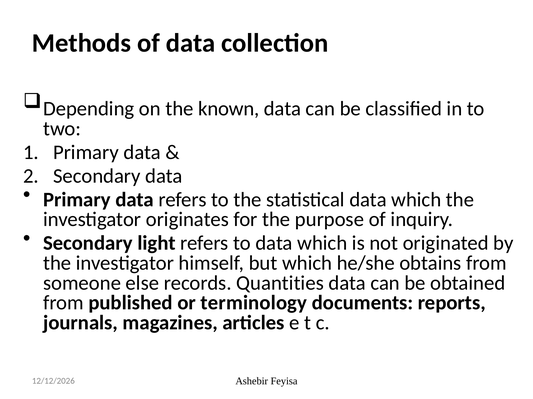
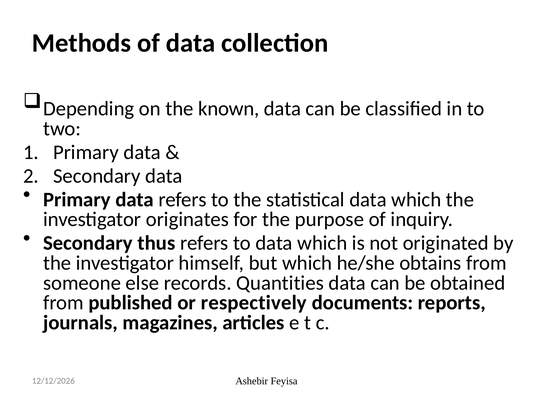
light: light -> thus
terminology: terminology -> respectively
